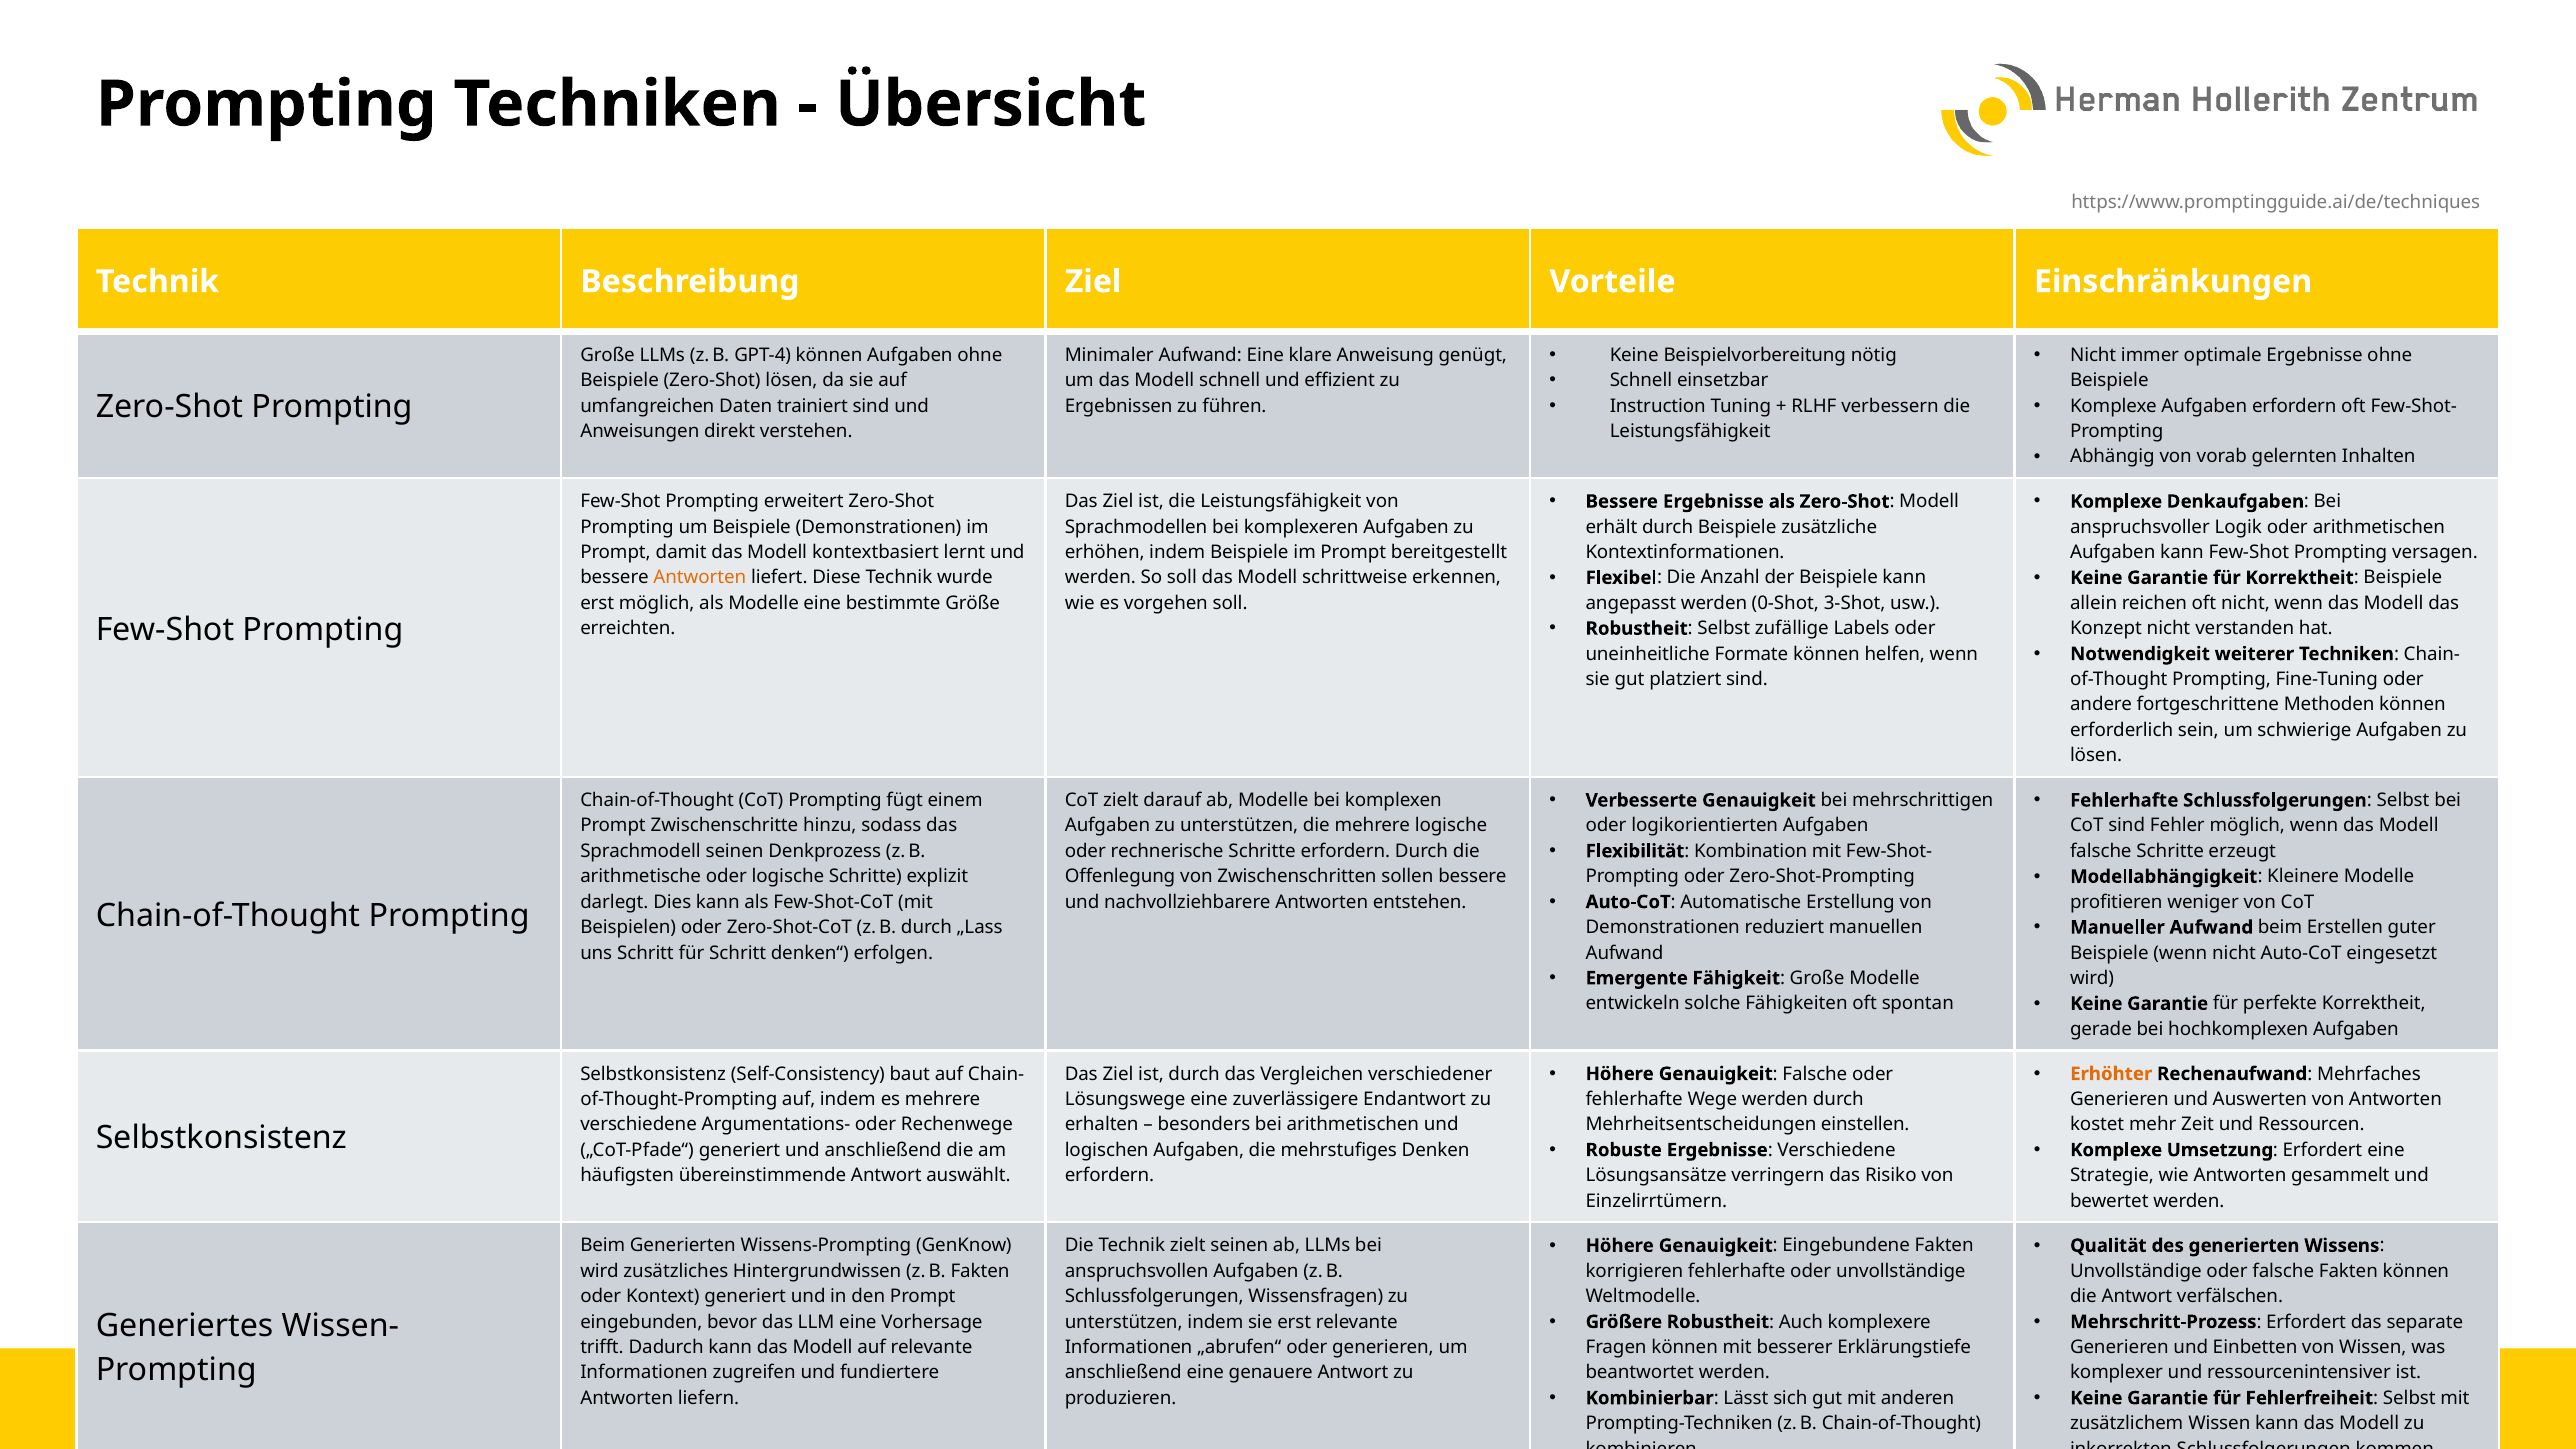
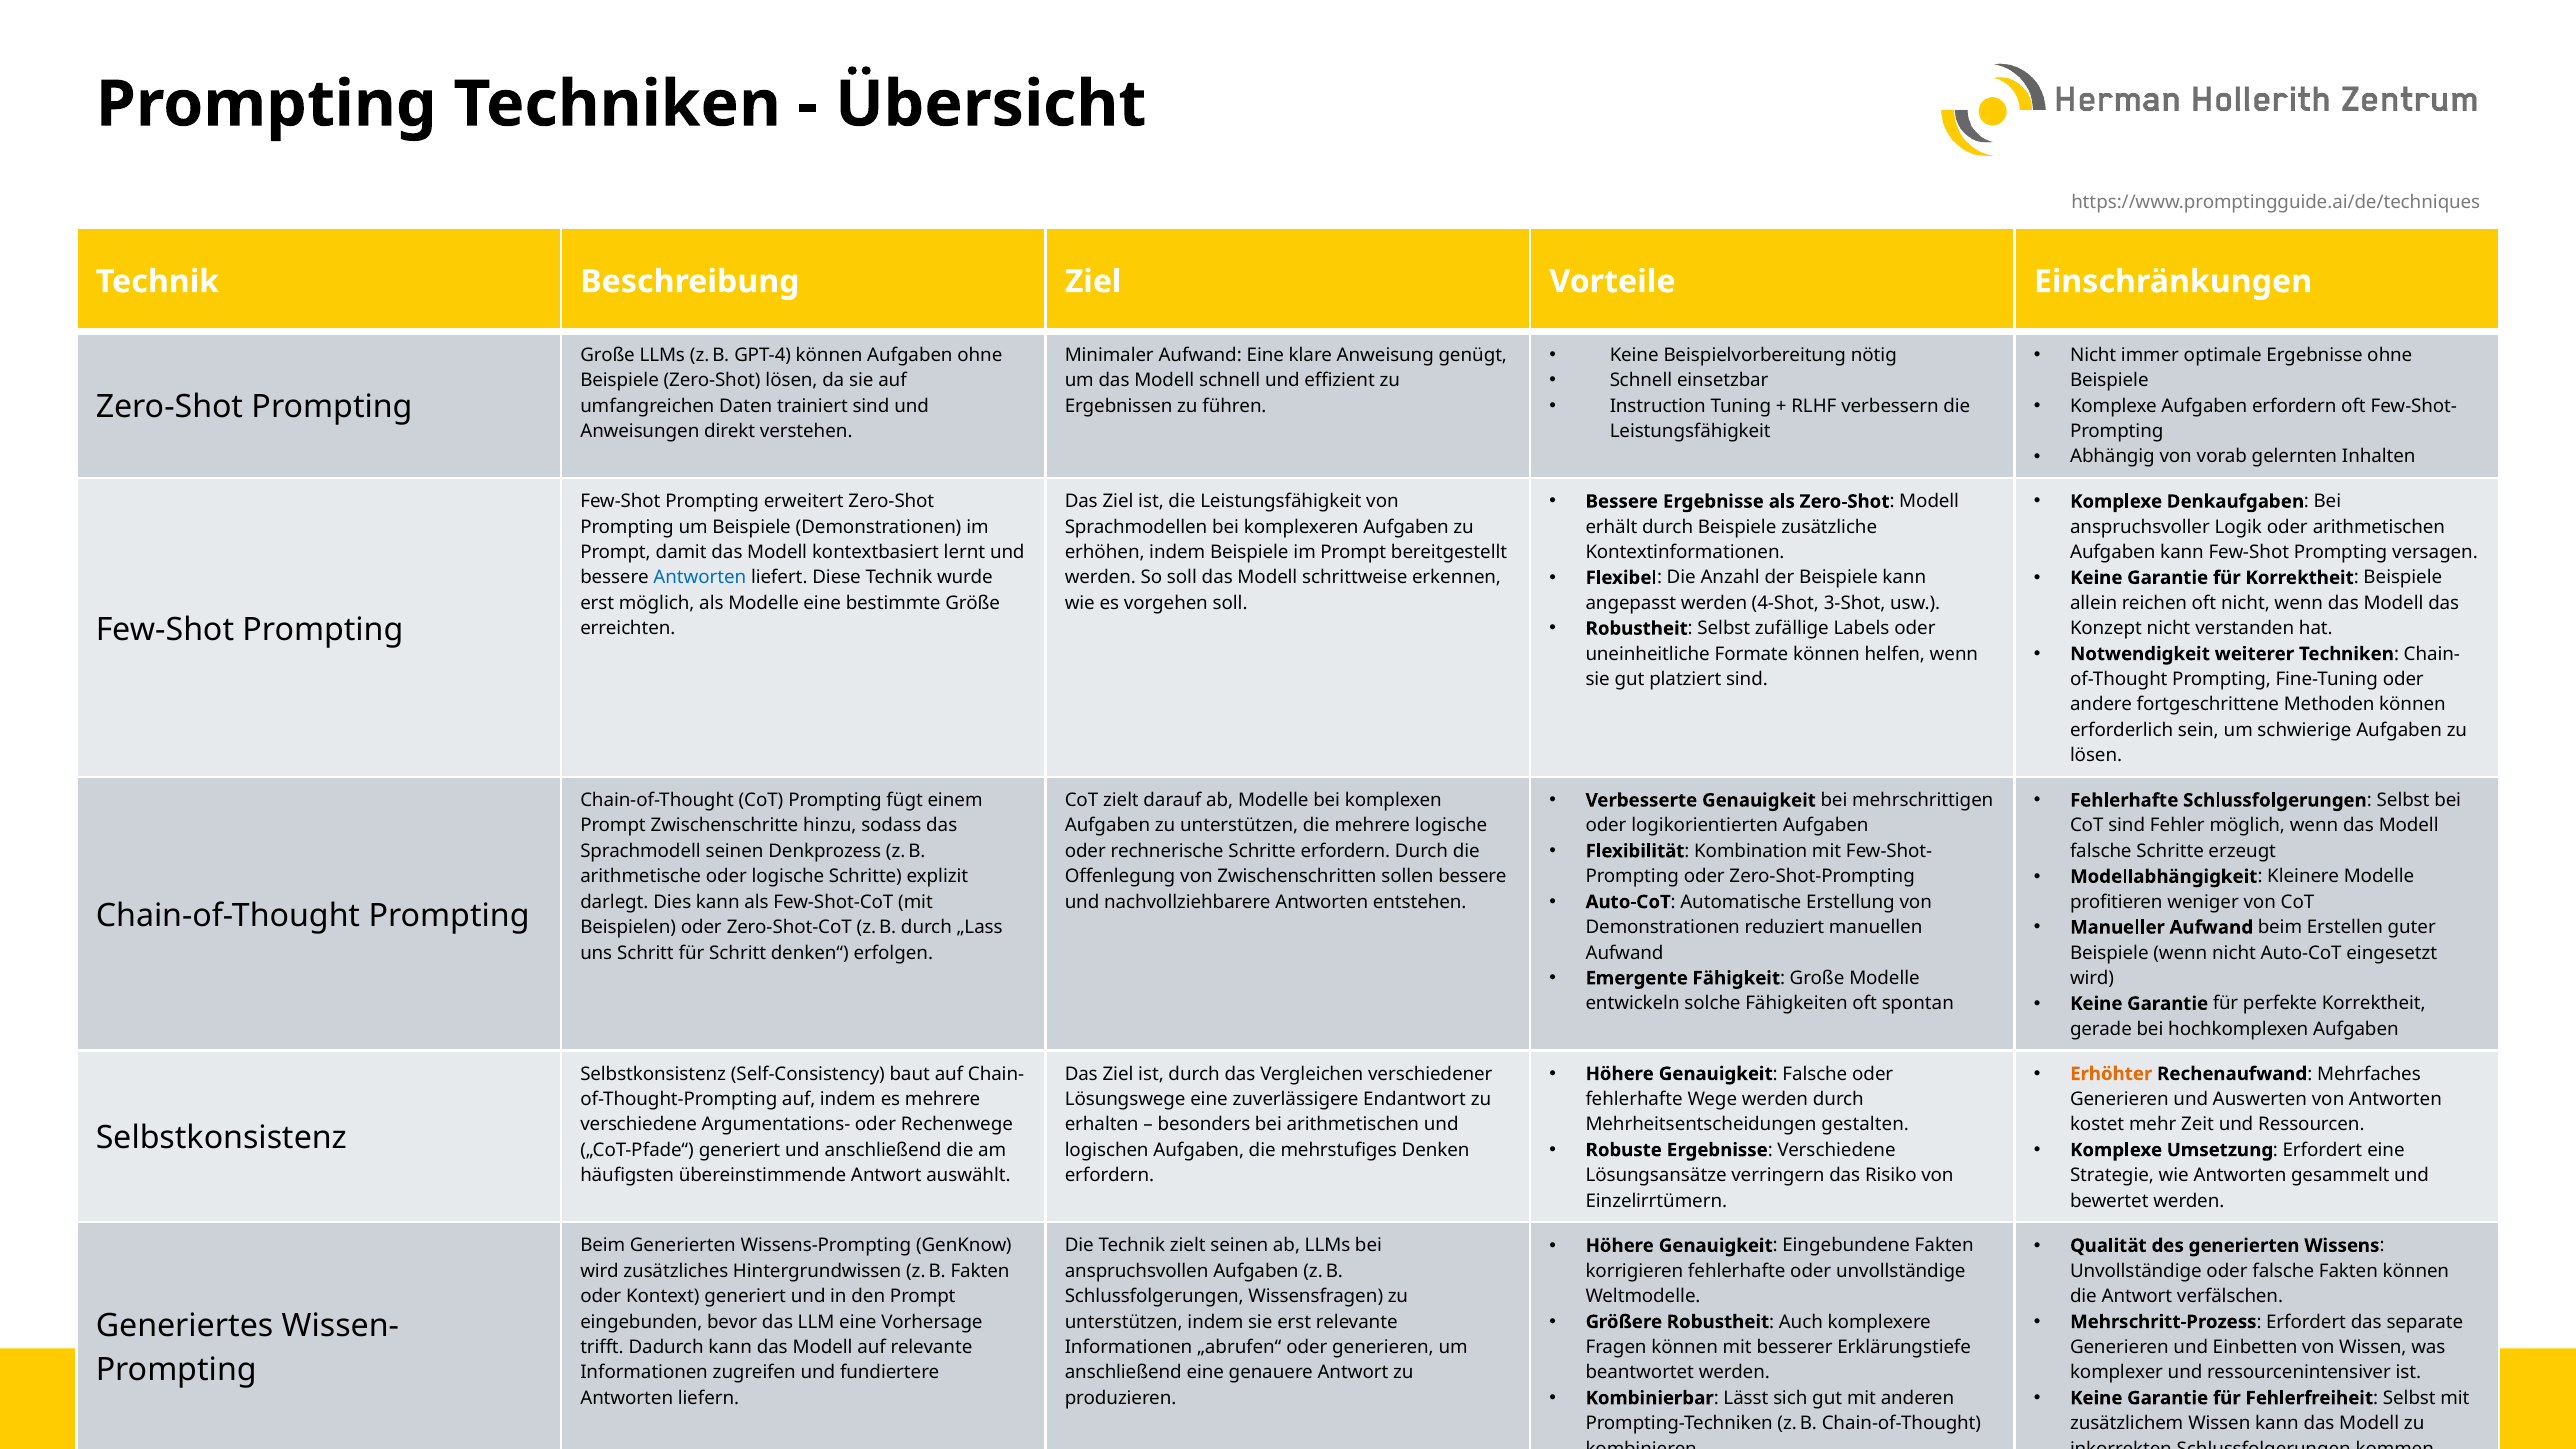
Antworten at (700, 578) colour: orange -> blue
0-Shot: 0-Shot -> 4-Shot
einstellen: einstellen -> gestalten
